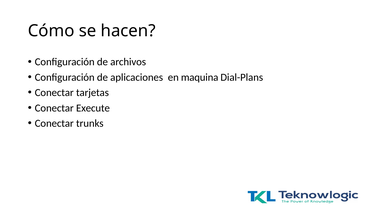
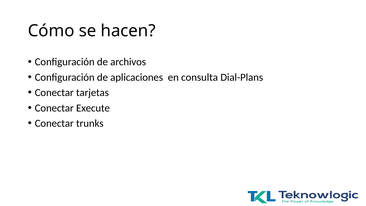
maquina: maquina -> consulta
